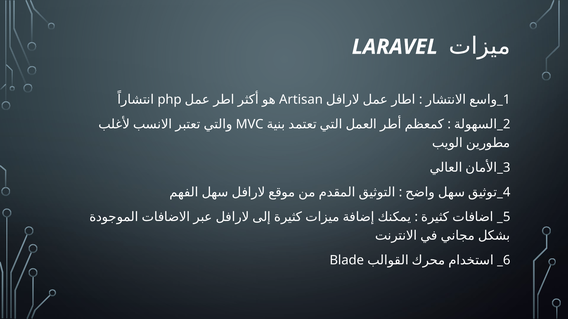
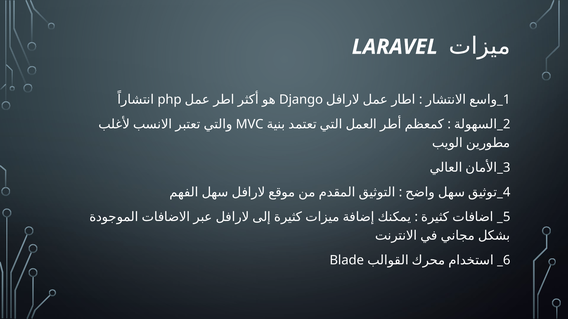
Artisan: Artisan -> Django
